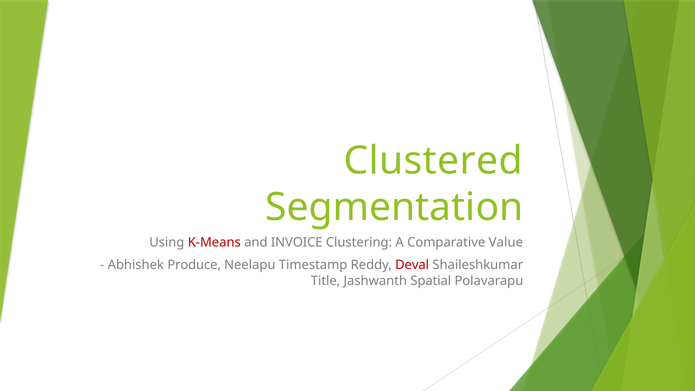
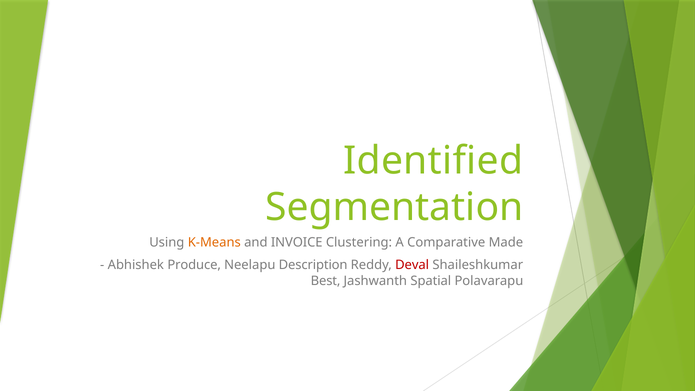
Clustered: Clustered -> Identified
K-Means colour: red -> orange
Value: Value -> Made
Timestamp: Timestamp -> Description
Title: Title -> Best
